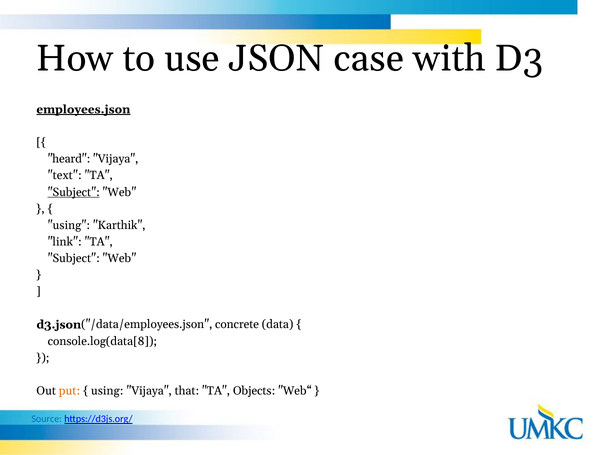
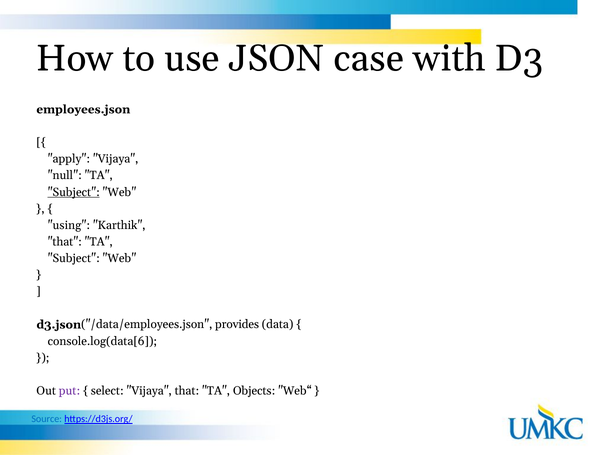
employees.json underline: present -> none
heard: heard -> apply
text: text -> null
link at (65, 242): link -> that
concrete: concrete -> provides
console.log(data[8: console.log(data[8 -> console.log(data[6
put colour: orange -> purple
using at (107, 390): using -> select
